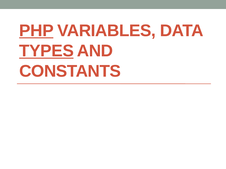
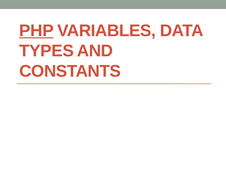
TYPES underline: present -> none
